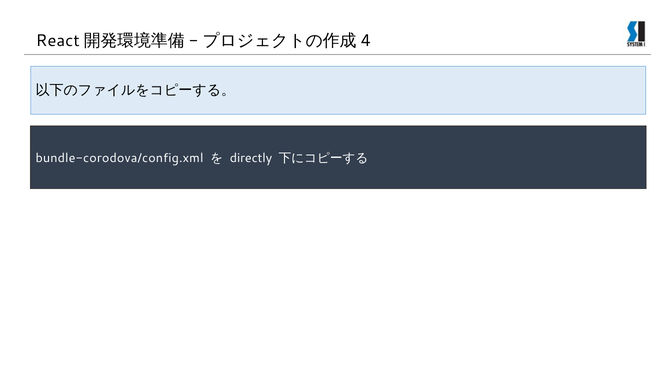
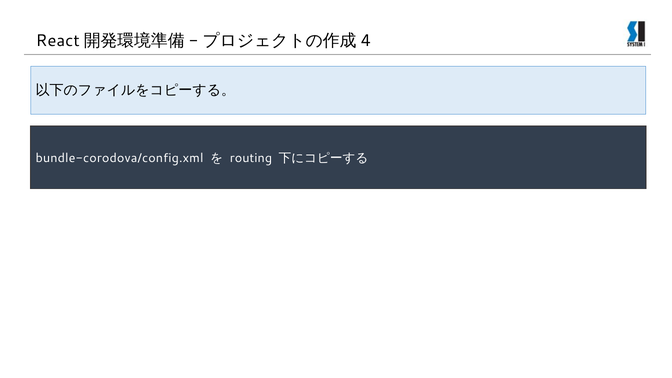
directly: directly -> routing
